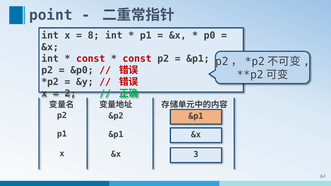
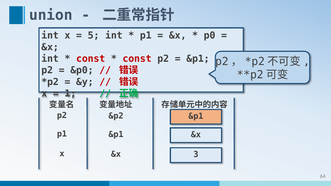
point: point -> union
8: 8 -> 5
2: 2 -> 1
